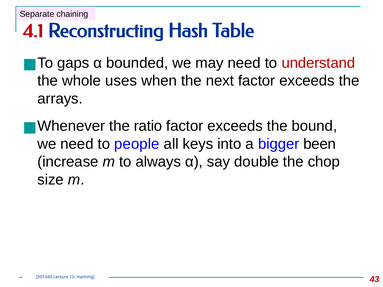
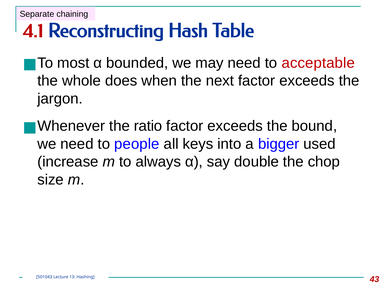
gaps: gaps -> most
understand: understand -> acceptable
uses: uses -> does
arrays: arrays -> jargon
been: been -> used
